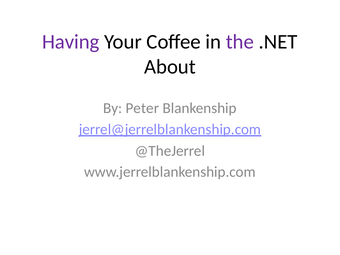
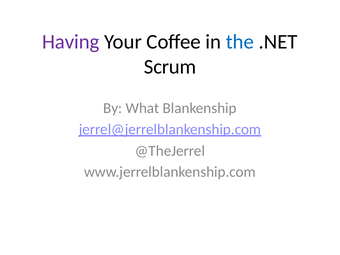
the colour: purple -> blue
About: About -> Scrum
Peter: Peter -> What
